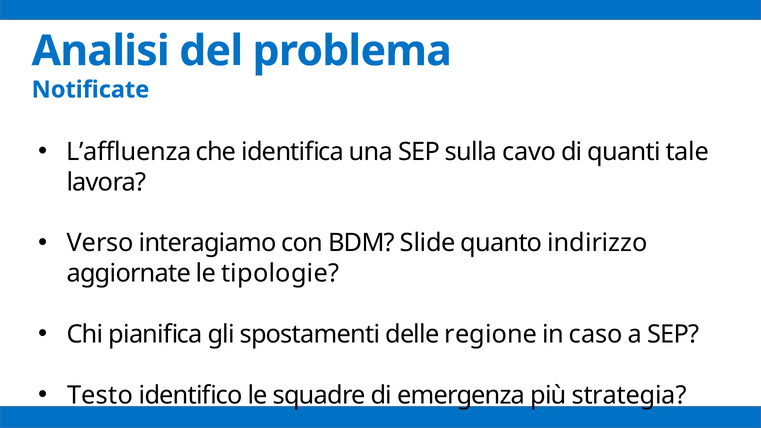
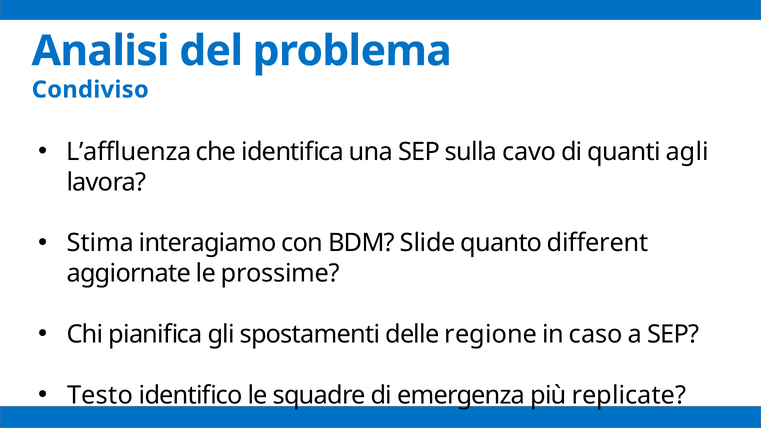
Notificate: Notificate -> Condiviso
tale: tale -> agli
Verso: Verso -> Stima
indirizzo: indirizzo -> different
tipologie: tipologie -> prossime
strategia: strategia -> replicate
